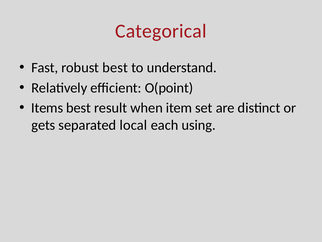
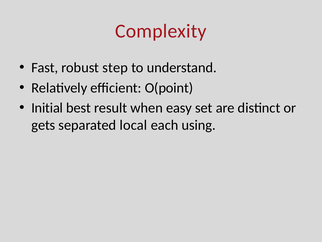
Categorical: Categorical -> Complexity
robust best: best -> step
Items: Items -> Initial
item: item -> easy
